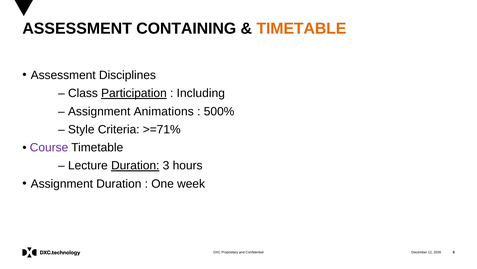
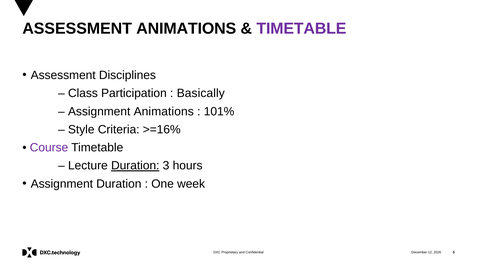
ASSESSMENT CONTAINING: CONTAINING -> ANIMATIONS
TIMETABLE at (301, 29) colour: orange -> purple
Participation underline: present -> none
Including: Including -> Basically
500%: 500% -> 101%
>=71%: >=71% -> >=16%
